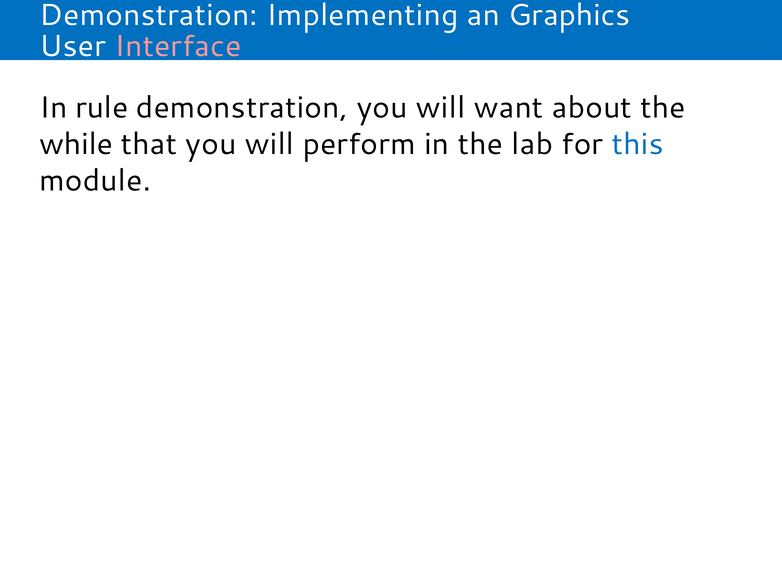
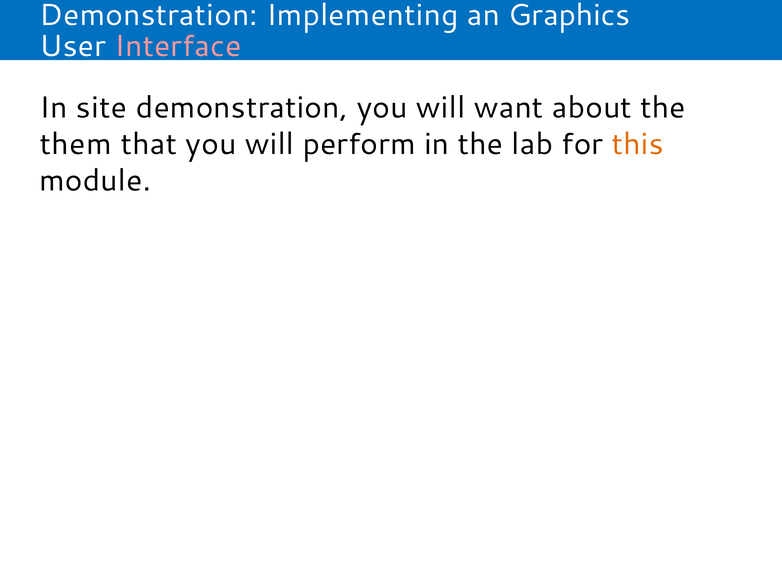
rule: rule -> site
while: while -> them
this colour: blue -> orange
